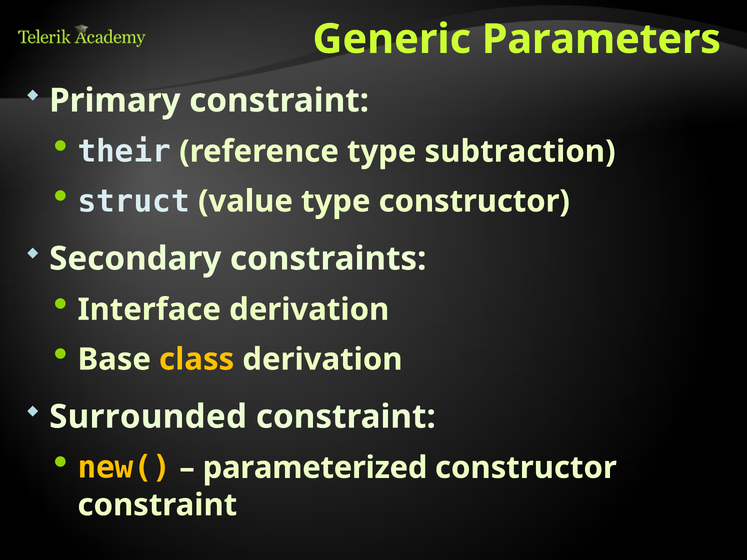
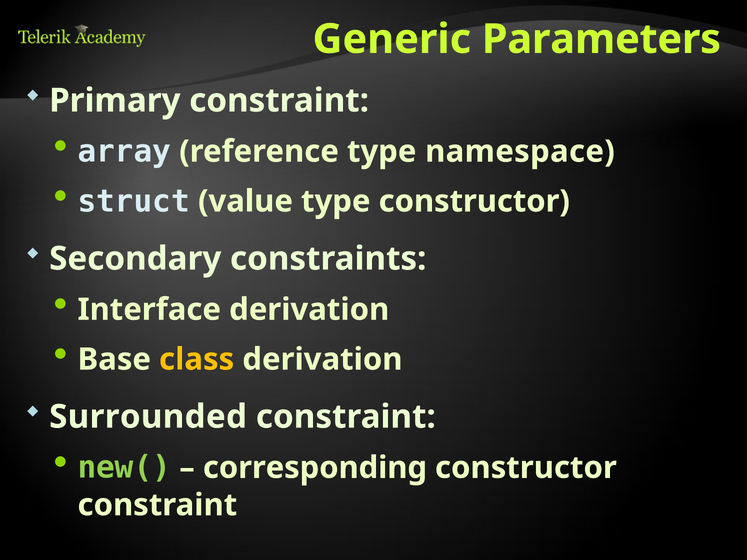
their: their -> array
subtraction: subtraction -> namespace
new( colour: yellow -> light green
parameterized: parameterized -> corresponding
